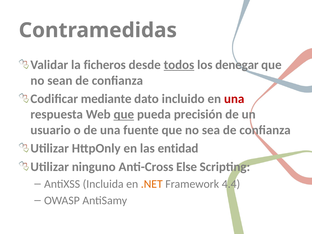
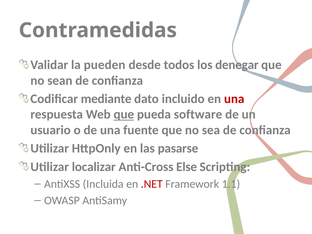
ficheros: ficheros -> pueden
todos underline: present -> none
precisión: precisión -> software
entidad: entidad -> pasarse
ninguno: ninguno -> localizar
.NET colour: orange -> red
4.4: 4.4 -> 1.1
